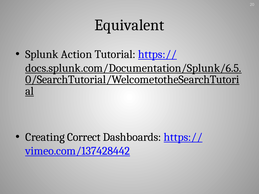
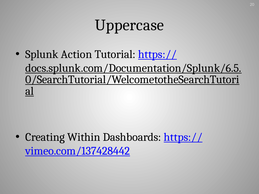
Equivalent: Equivalent -> Uppercase
Correct: Correct -> Within
